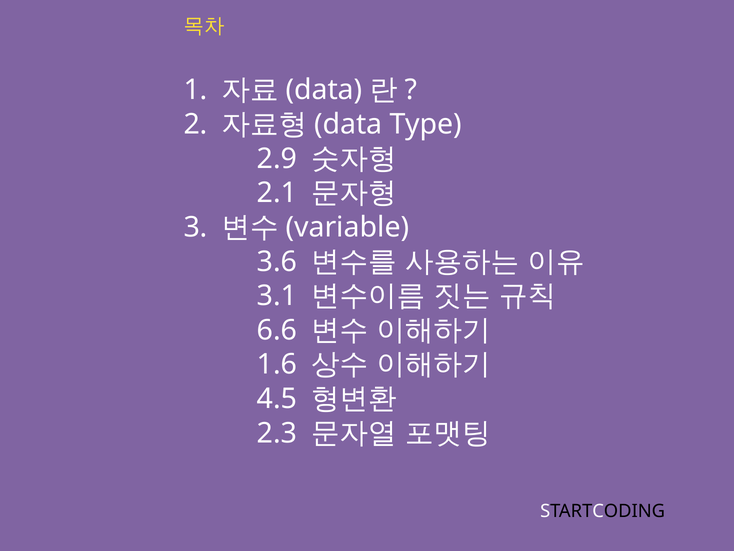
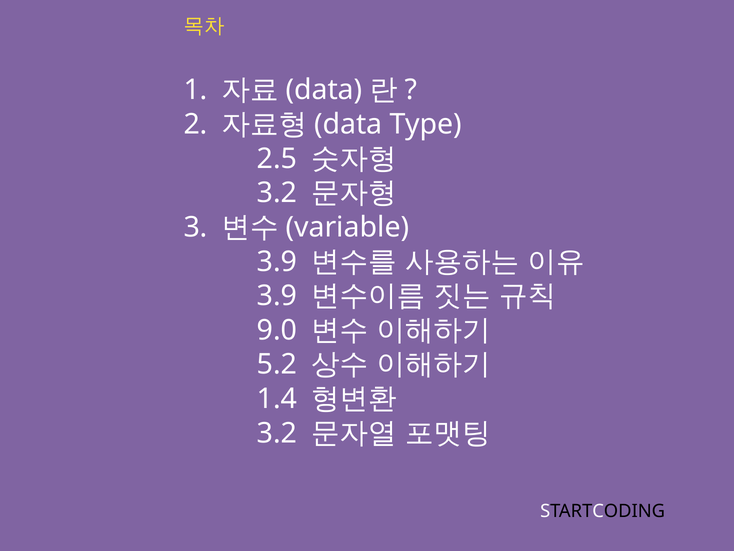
2.9: 2.9 -> 2.5
2.1 at (277, 193): 2.1 -> 3.2
3.6 at (277, 261): 3.6 -> 3.9
3.1 at (277, 296): 3.1 -> 3.9
6.6: 6.6 -> 9.0
1.6: 1.6 -> 5.2
4.5: 4.5 -> 1.4
2.3 at (277, 433): 2.3 -> 3.2
